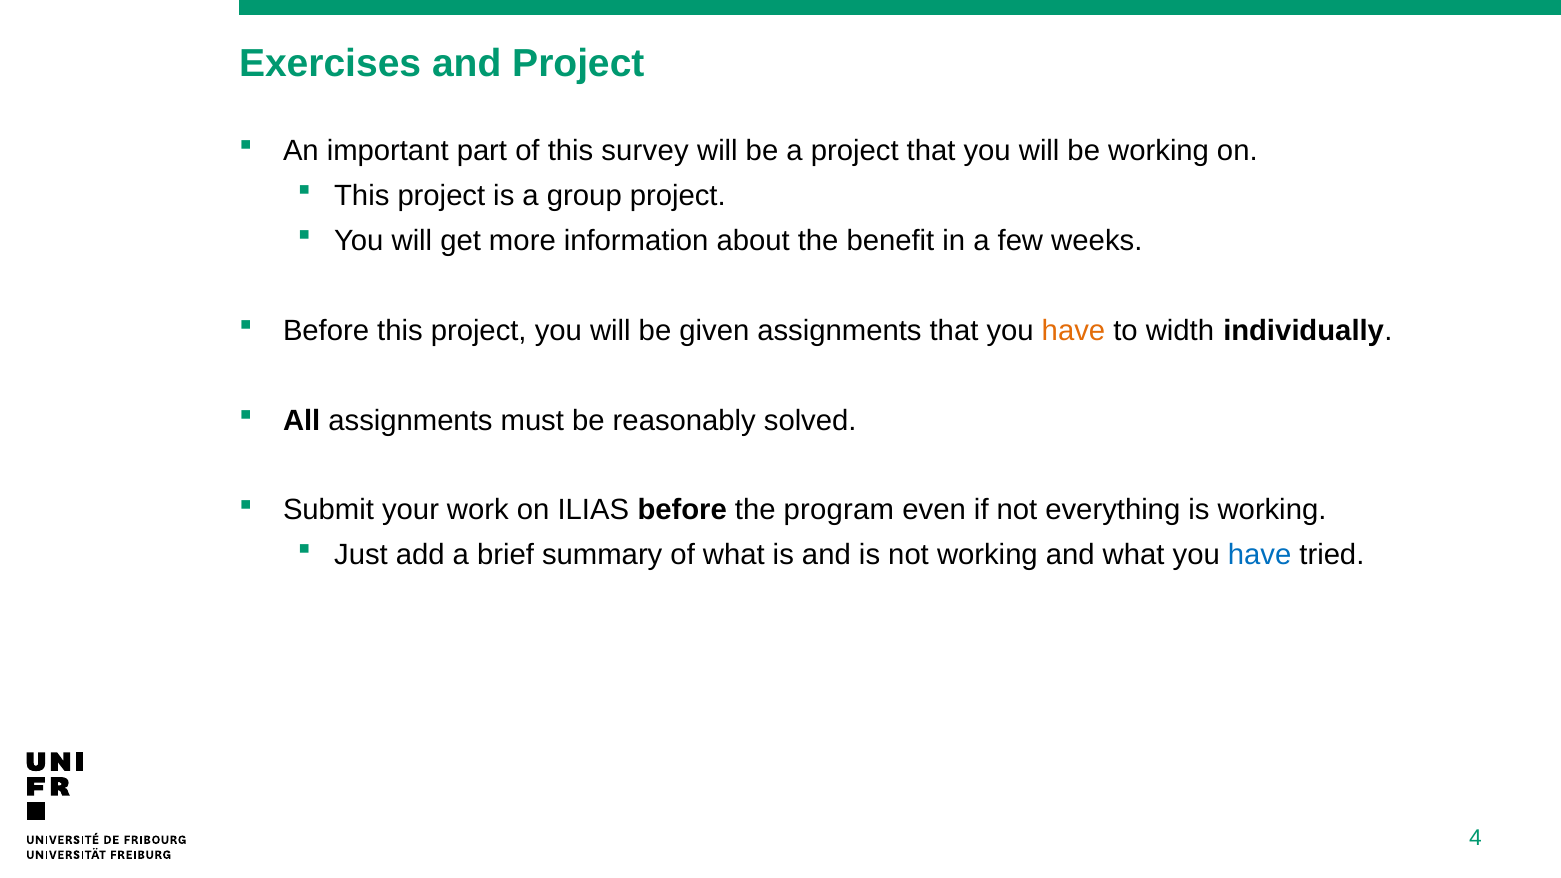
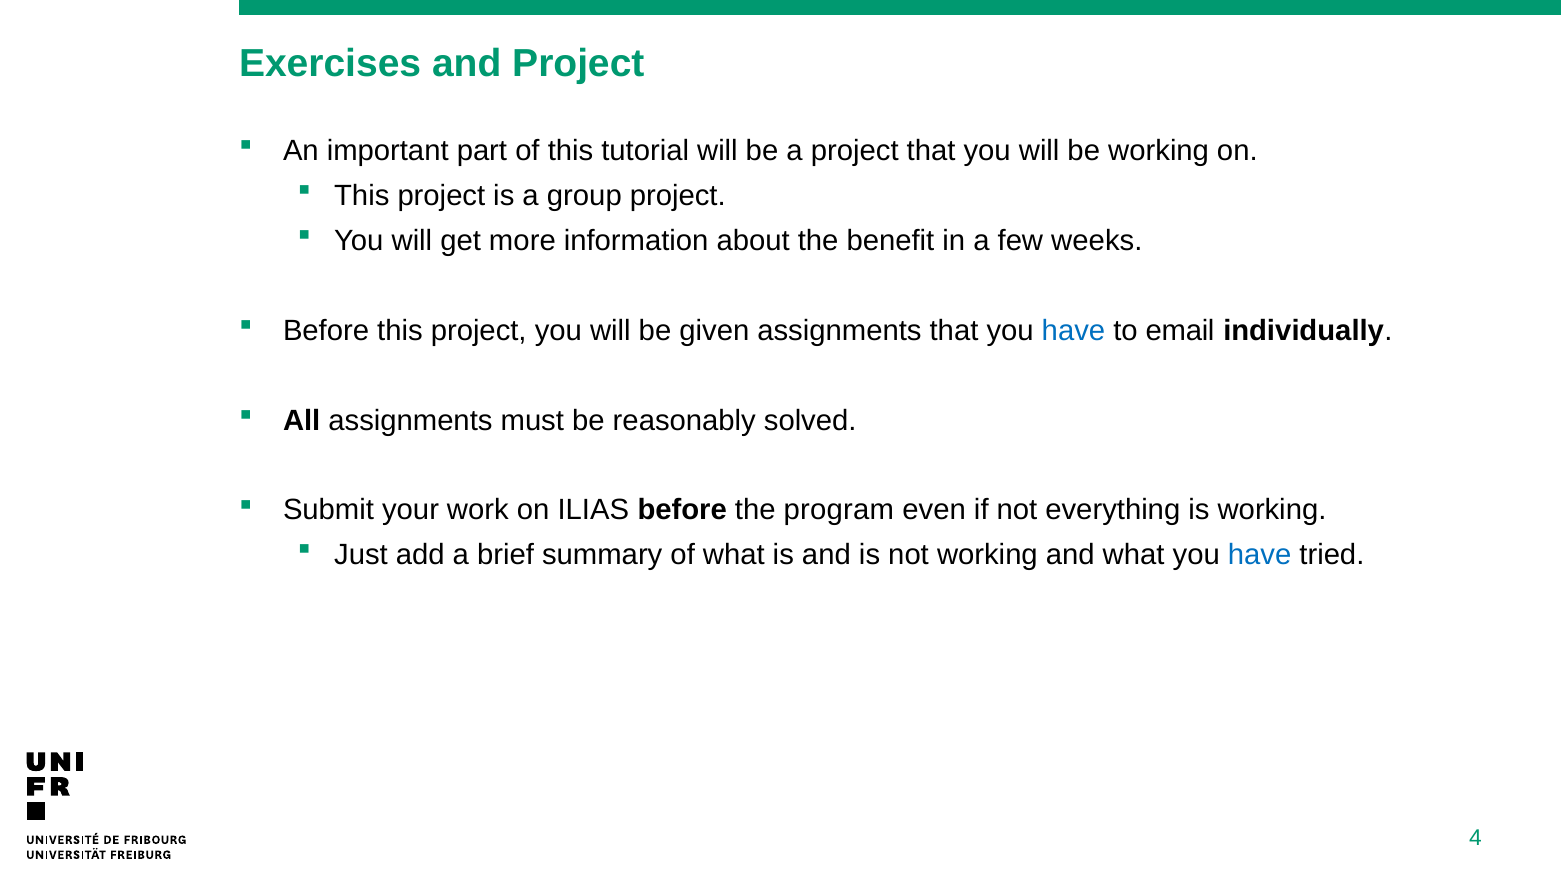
survey: survey -> tutorial
have at (1073, 331) colour: orange -> blue
width: width -> email
